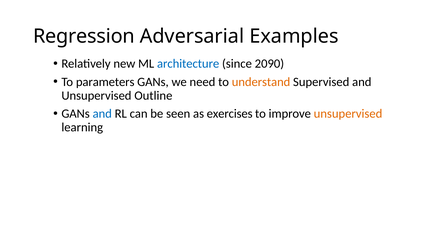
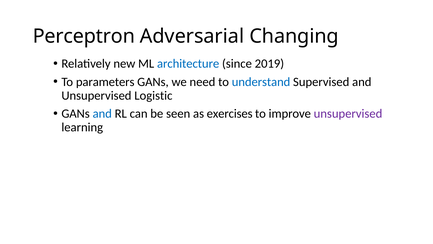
Regression: Regression -> Perceptron
Examples: Examples -> Changing
2090: 2090 -> 2019
understand colour: orange -> blue
Outline: Outline -> Logistic
unsupervised at (348, 113) colour: orange -> purple
